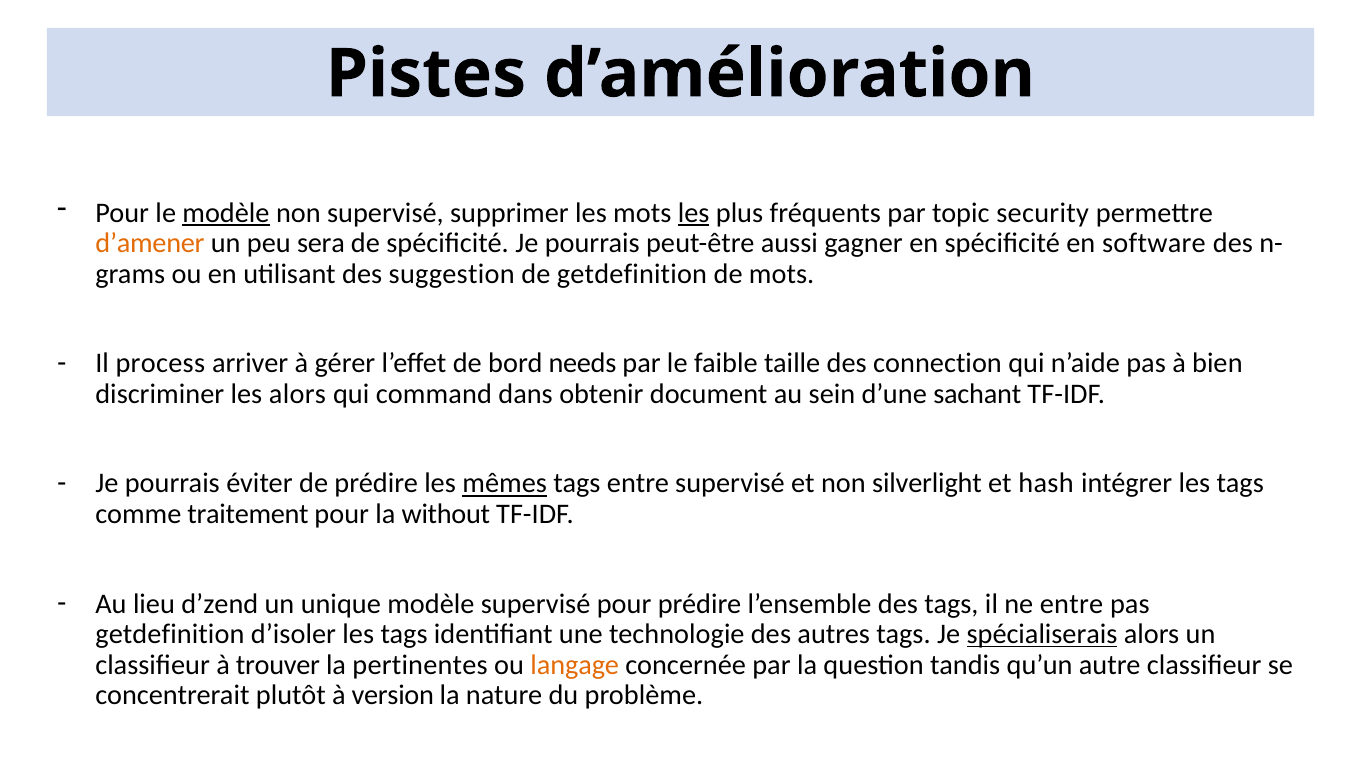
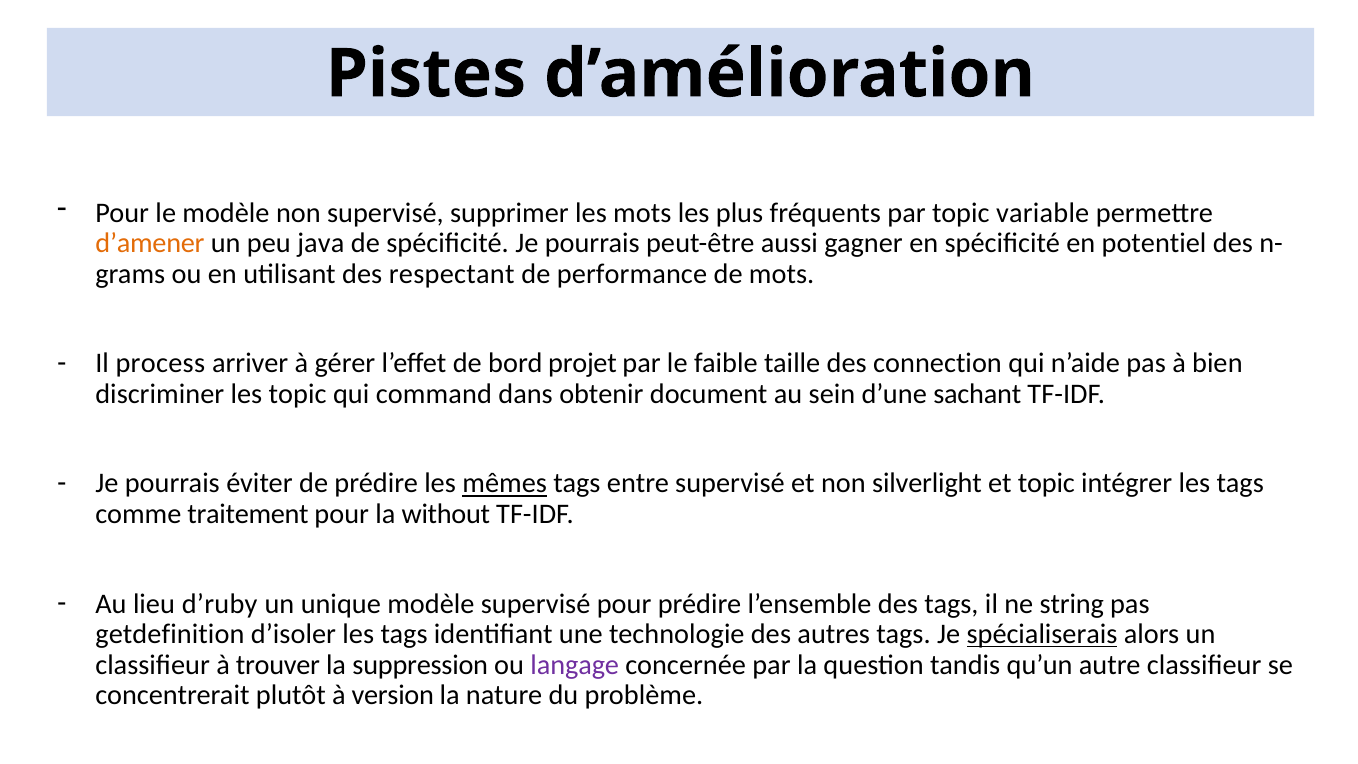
modèle at (226, 213) underline: present -> none
les at (694, 213) underline: present -> none
security: security -> variable
sera: sera -> java
software: software -> potentiel
suggestion: suggestion -> respectant
de getdefinition: getdefinition -> performance
needs: needs -> projet
les alors: alors -> topic
et hash: hash -> topic
d’zend: d’zend -> d’ruby
ne entre: entre -> string
pertinentes: pertinentes -> suppression
langage colour: orange -> purple
